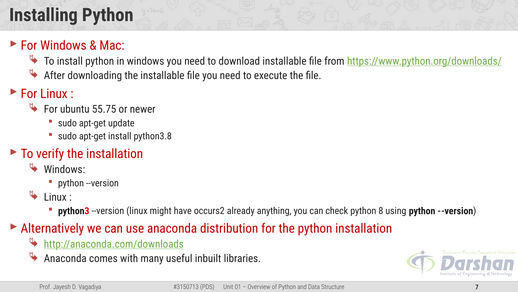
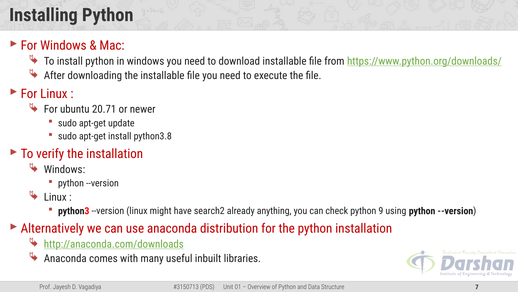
55.75: 55.75 -> 20.71
occurs2: occurs2 -> search2
8: 8 -> 9
